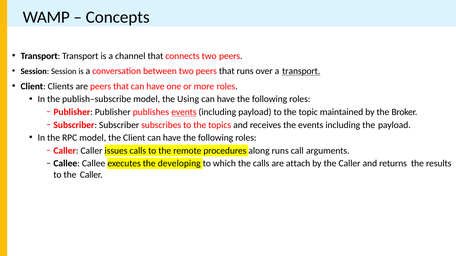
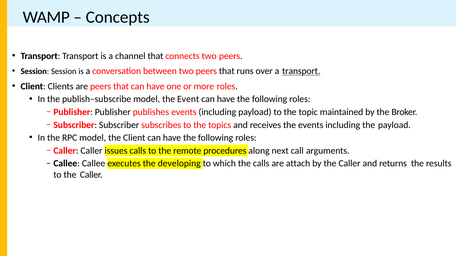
Using: Using -> Event
events at (184, 112) underline: present -> none
along runs: runs -> next
